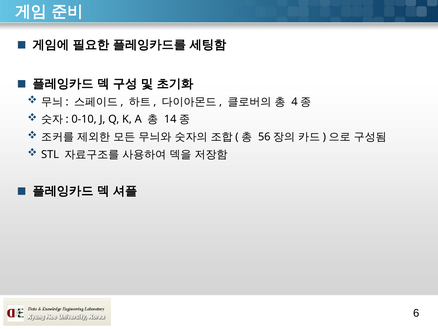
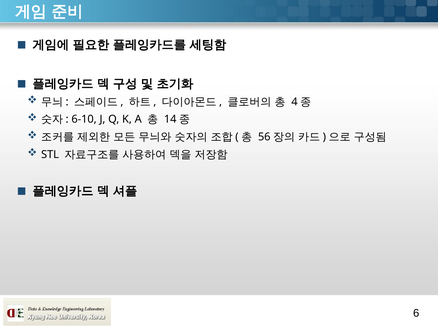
0-10: 0-10 -> 6-10
